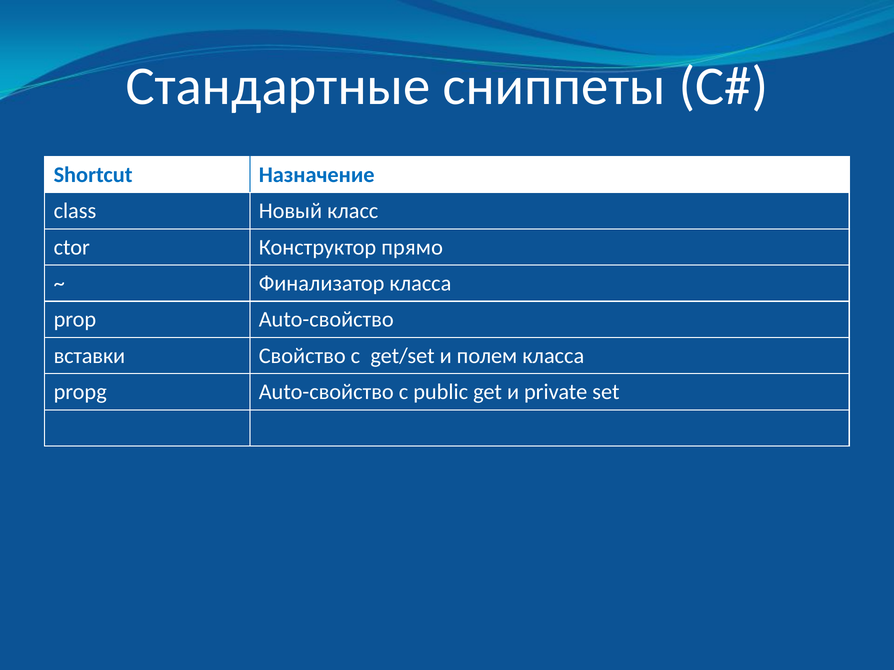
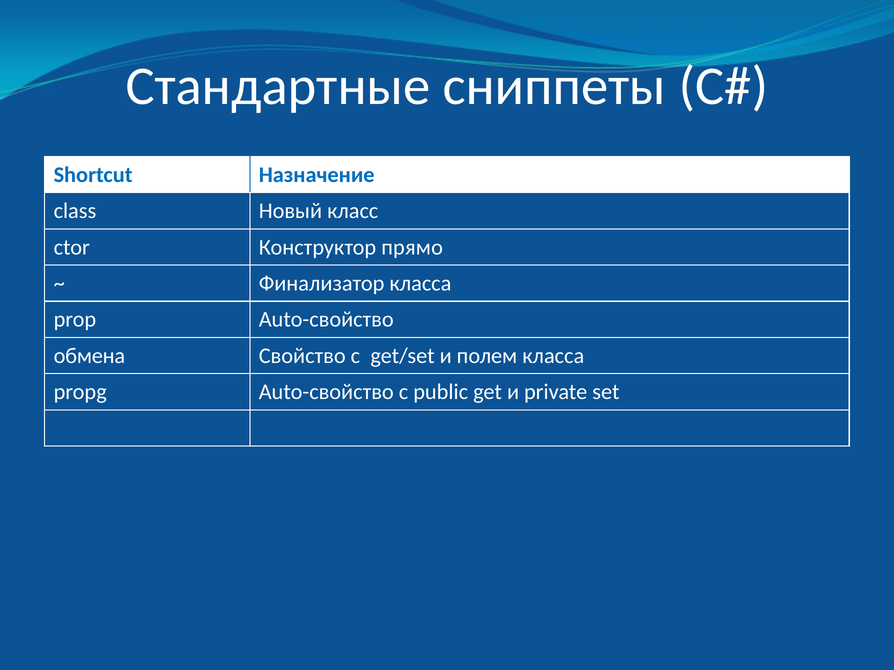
вставки: вставки -> обмена
